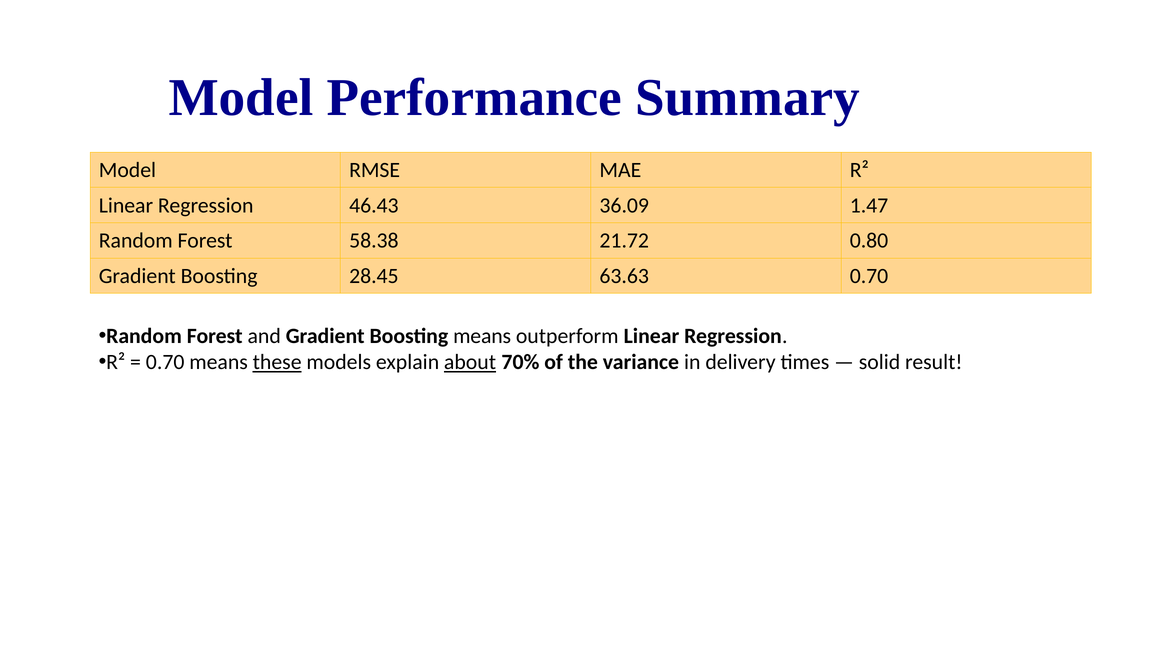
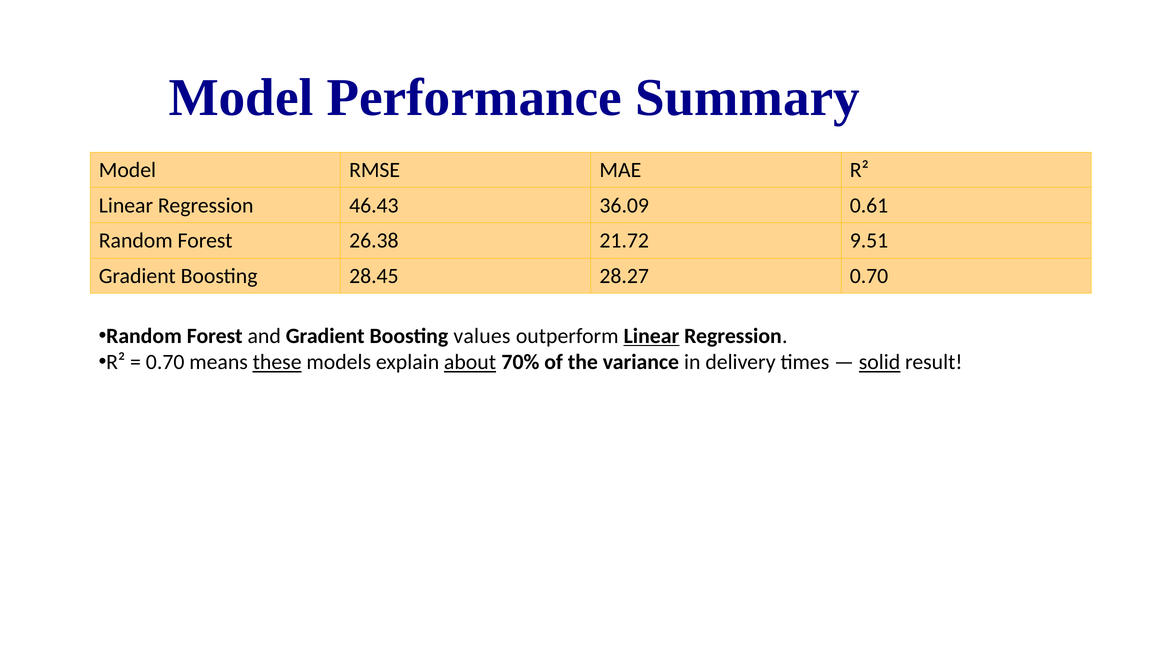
1.47: 1.47 -> 0.61
58.38: 58.38 -> 26.38
0.80: 0.80 -> 9.51
63.63: 63.63 -> 28.27
Boosting means: means -> values
Linear at (651, 336) underline: none -> present
solid underline: none -> present
